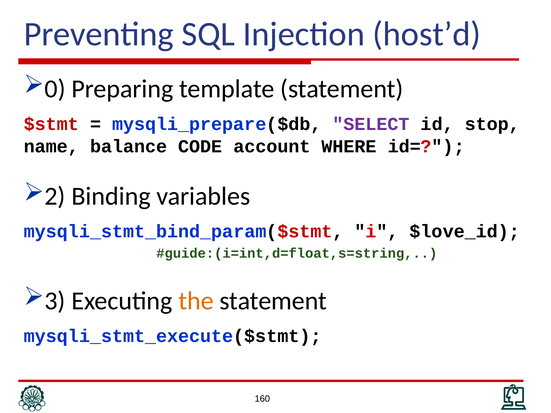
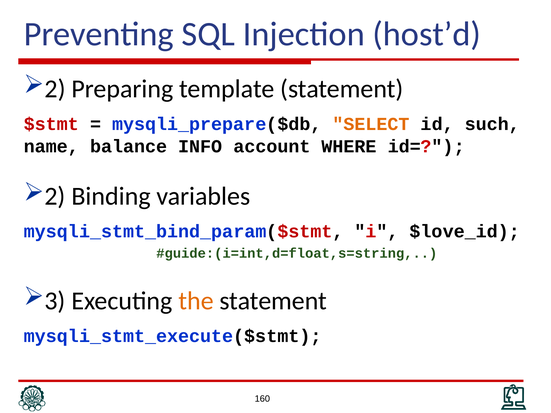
0 at (55, 89): 0 -> 2
SELECT colour: purple -> orange
stop: stop -> such
CODE: CODE -> INFO
